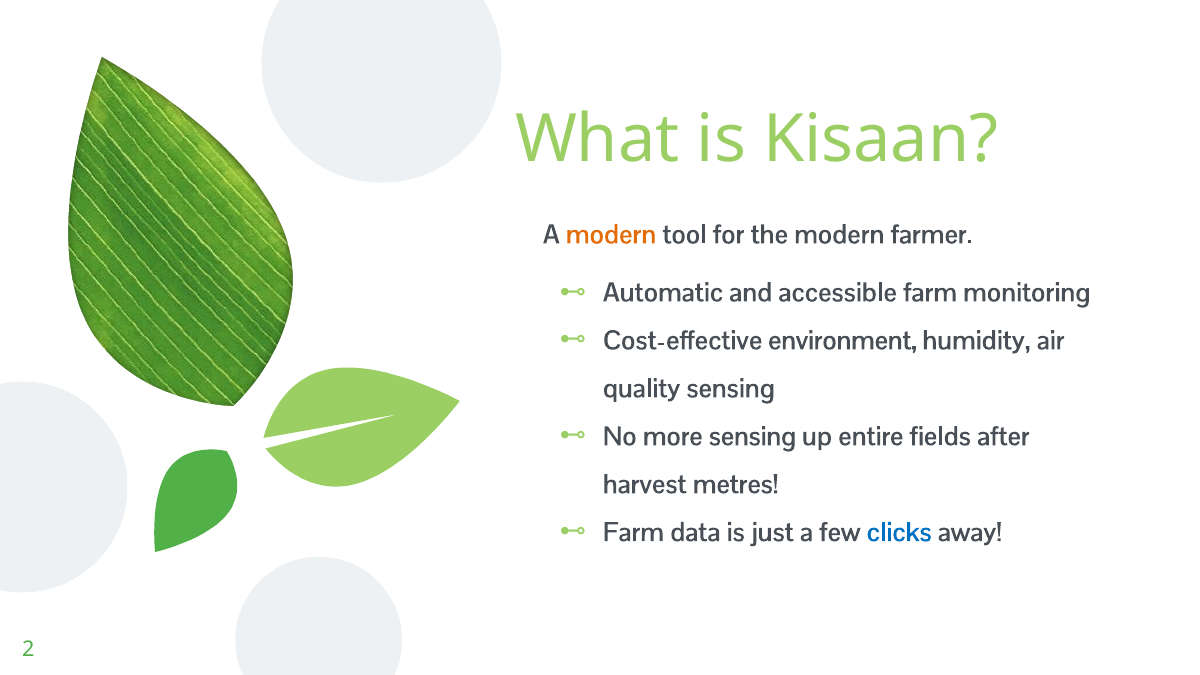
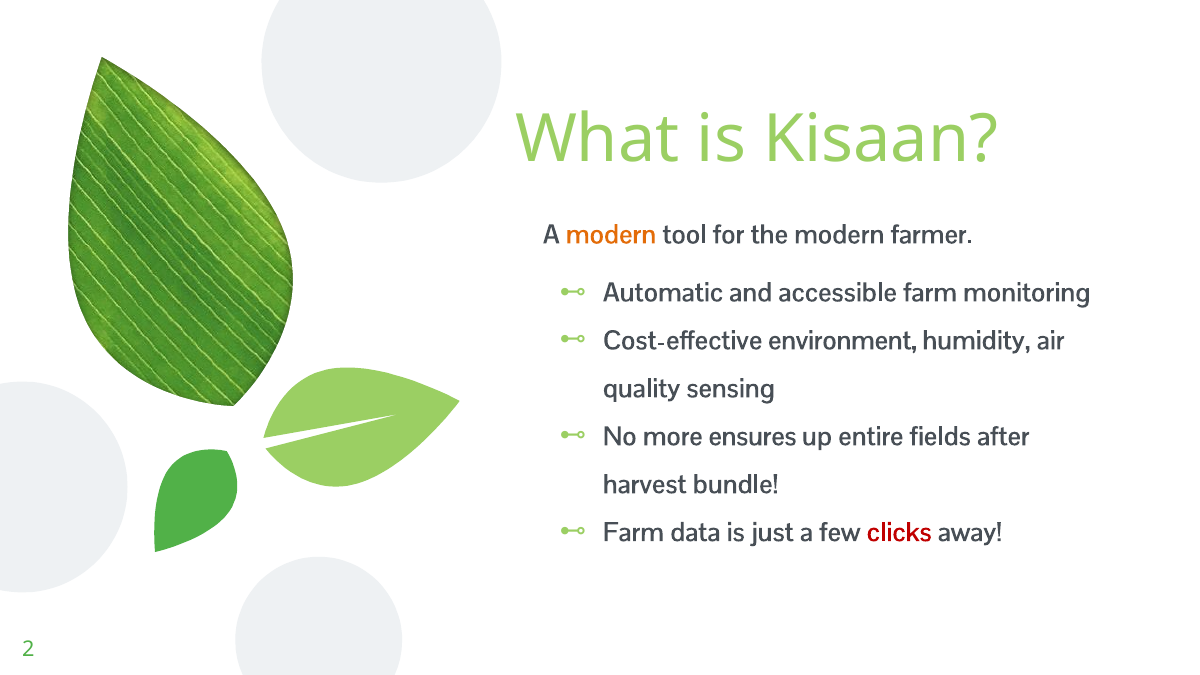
more sensing: sensing -> ensures
metres: metres -> bundle
clicks colour: blue -> red
